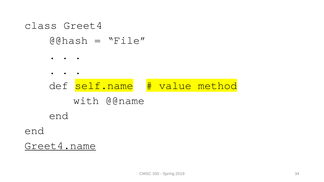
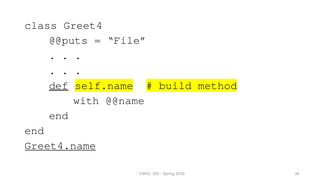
@@hash: @@hash -> @@puts
def underline: none -> present
value: value -> build
